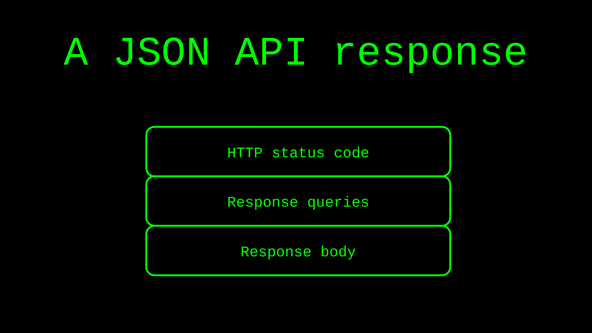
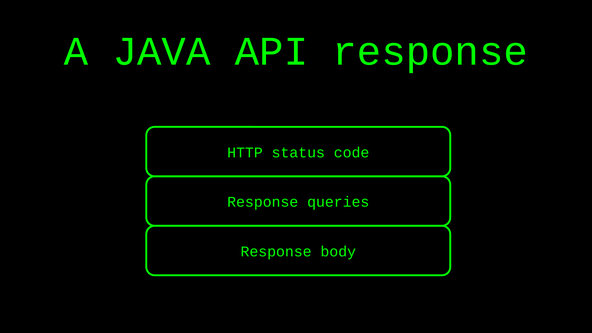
JSON: JSON -> JAVA
